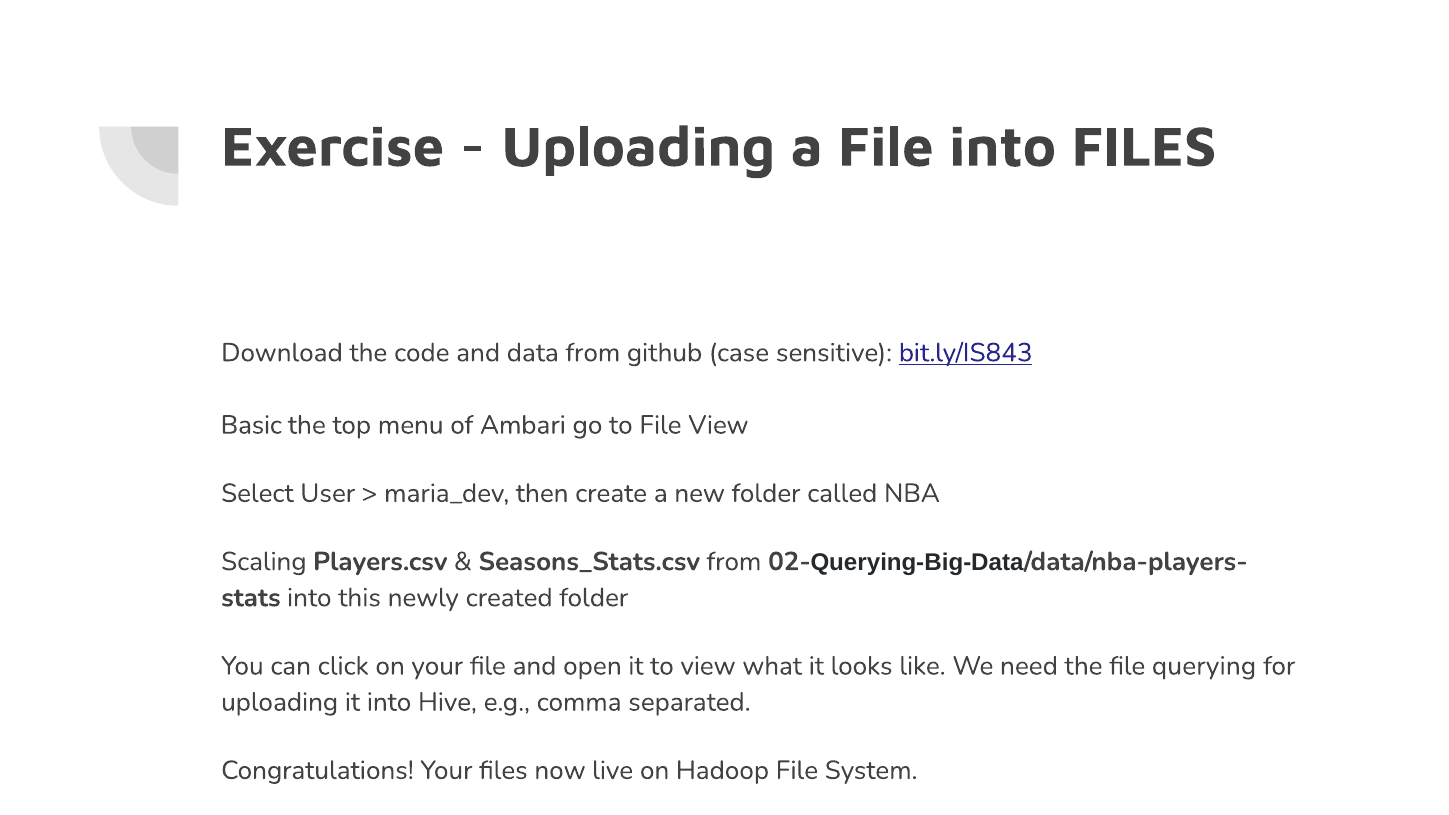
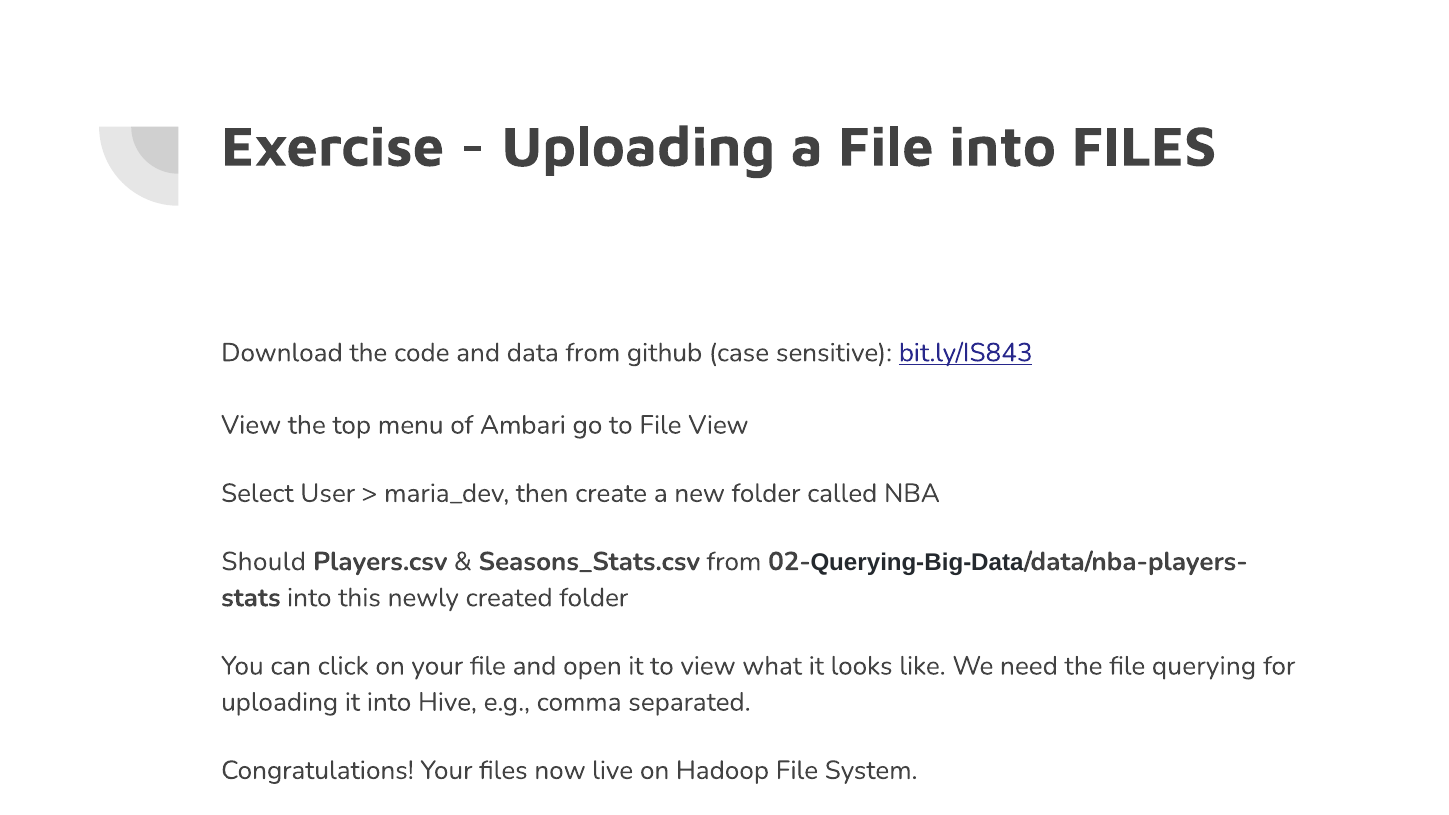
Basic at (251, 425): Basic -> View
Scaling: Scaling -> Should
